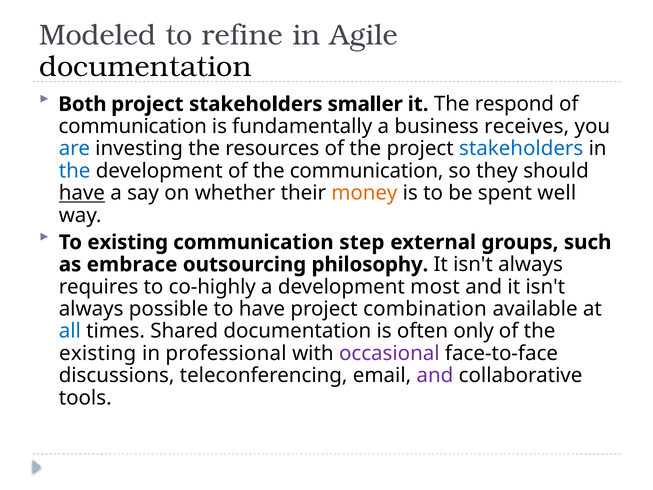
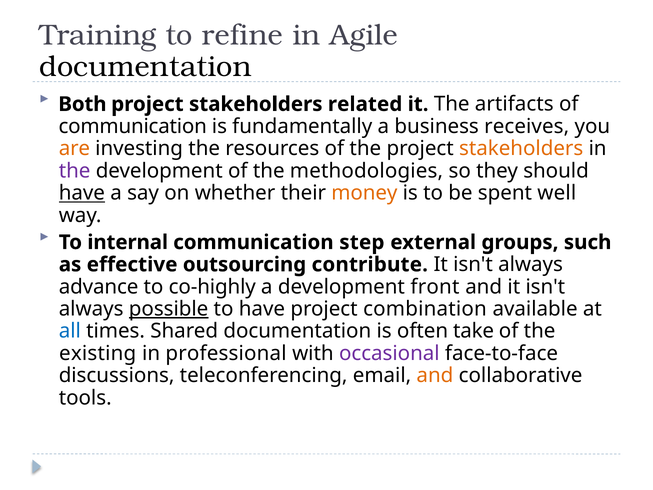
Modeled: Modeled -> Training
smaller: smaller -> related
respond: respond -> artifacts
are colour: blue -> orange
stakeholders at (521, 148) colour: blue -> orange
the at (75, 171) colour: blue -> purple
the communication: communication -> methodologies
To existing: existing -> internal
embrace: embrace -> effective
philosophy: philosophy -> contribute
requires: requires -> advance
most: most -> front
possible underline: none -> present
only: only -> take
and at (435, 375) colour: purple -> orange
